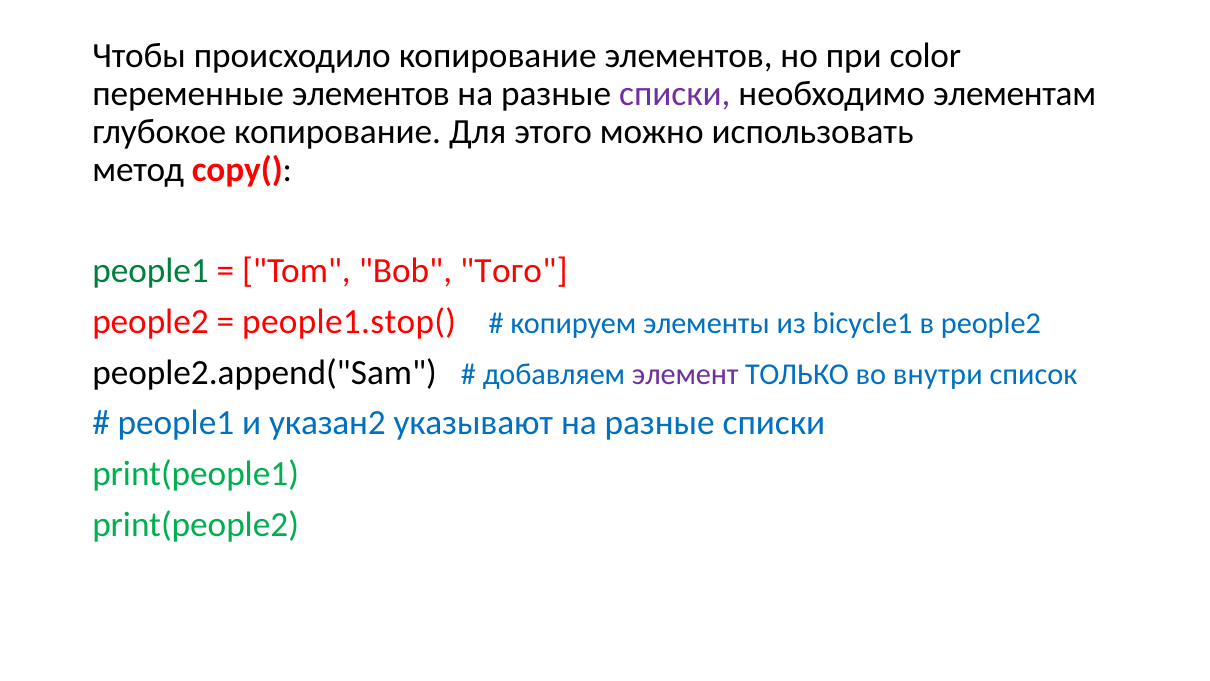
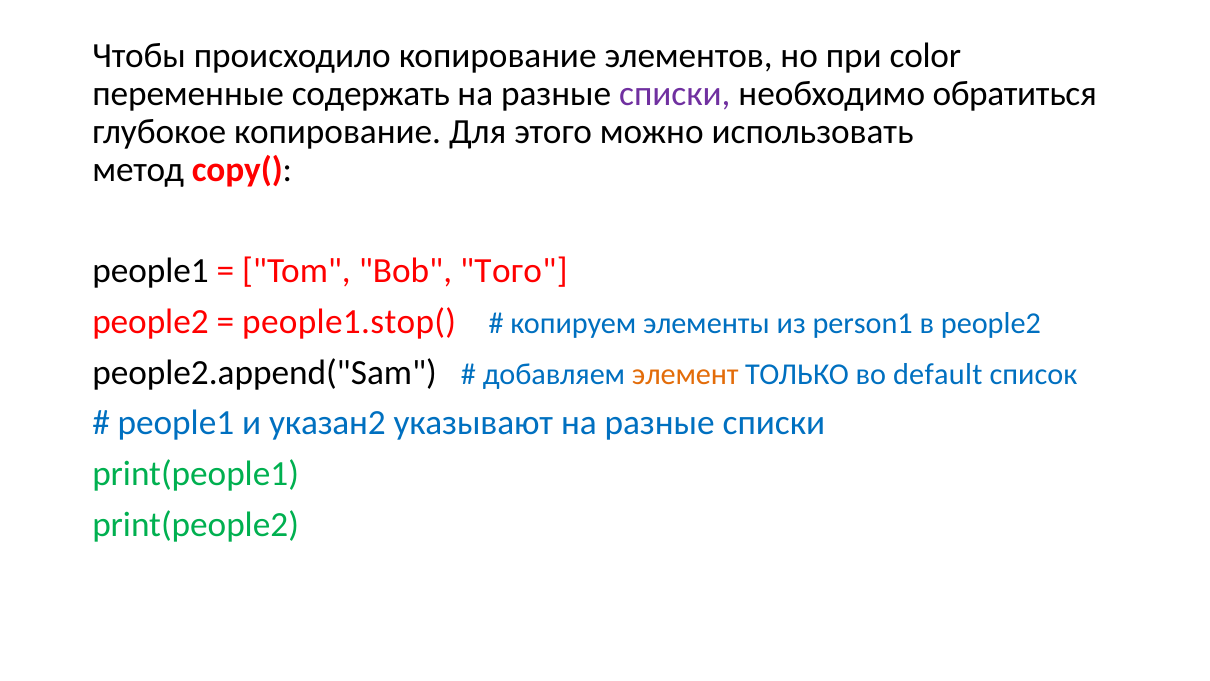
переменные элементов: элементов -> содержать
элементам: элементам -> обратиться
people1 at (151, 271) colour: green -> black
bicycle1: bicycle1 -> person1
элемент colour: purple -> orange
внутри: внутри -> default
